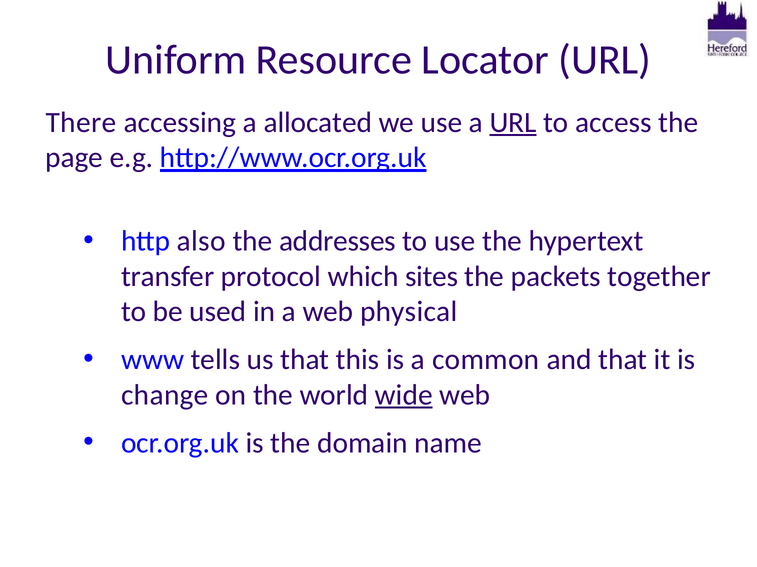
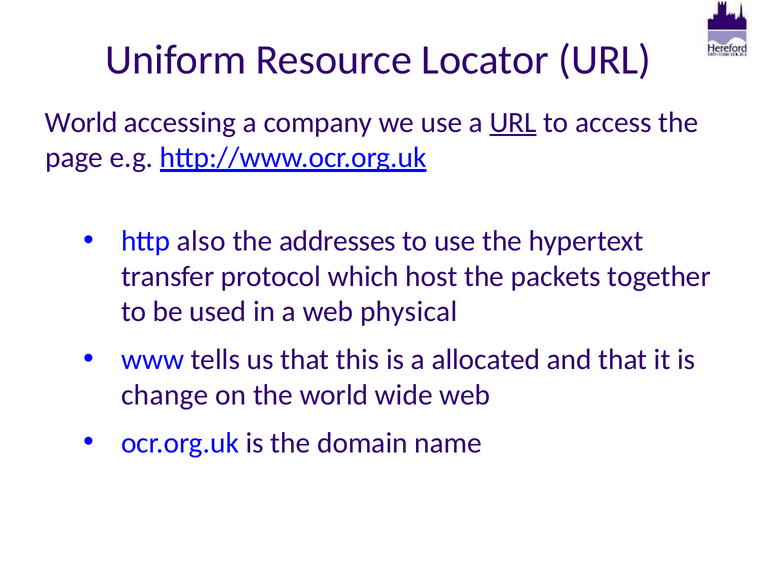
There at (81, 123): There -> World
allocated: allocated -> company
sites: sites -> host
common: common -> allocated
wide underline: present -> none
